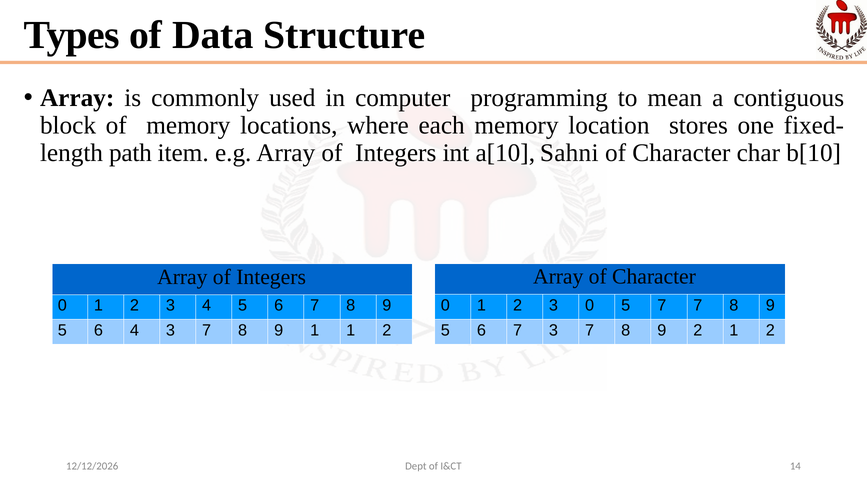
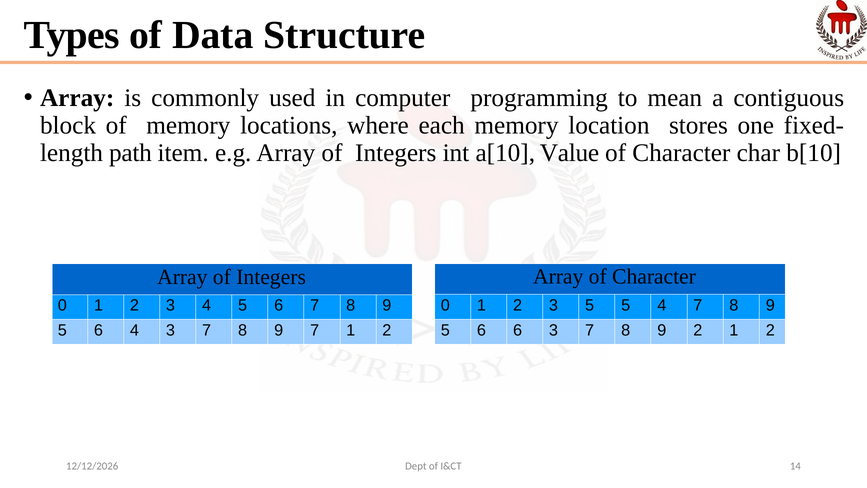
Sahni: Sahni -> Value
3 0: 0 -> 5
5 7: 7 -> 4
7 at (518, 330): 7 -> 6
9 1: 1 -> 7
